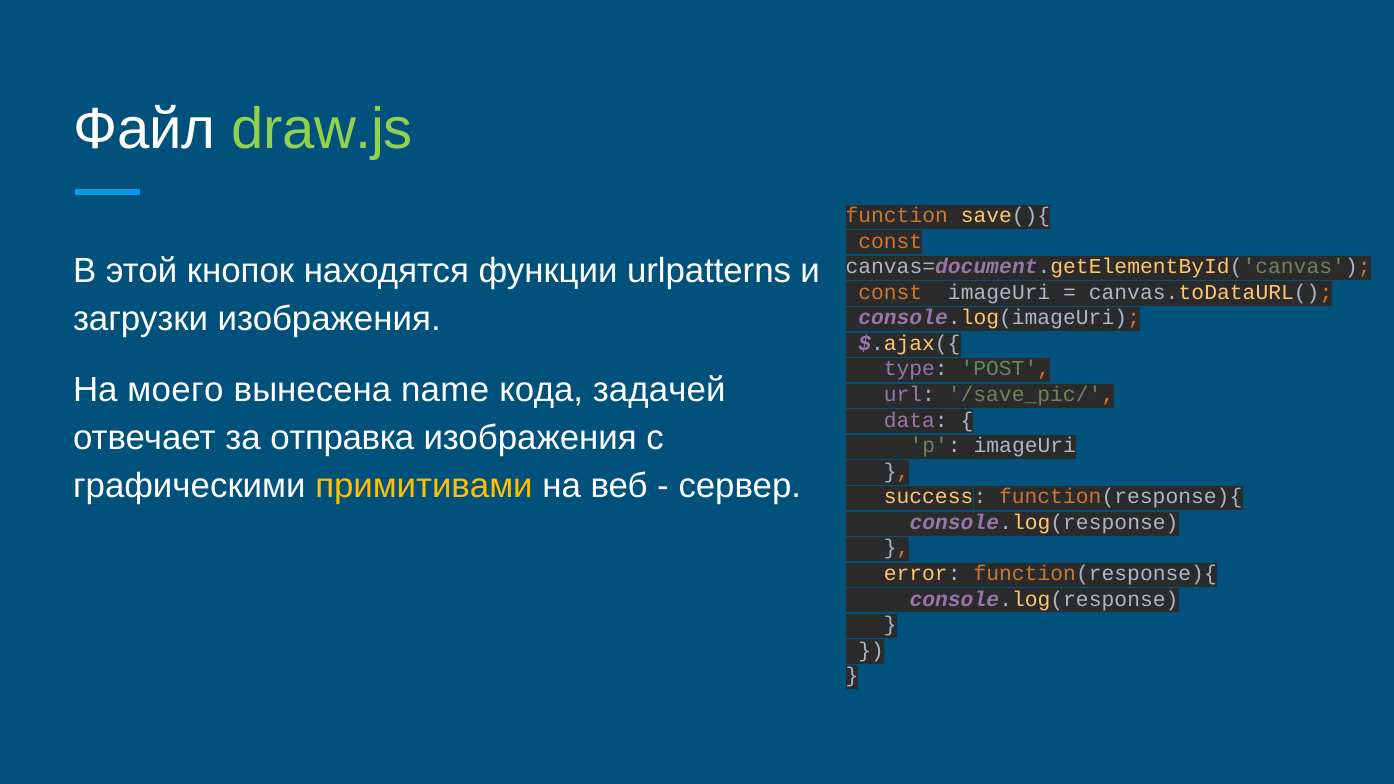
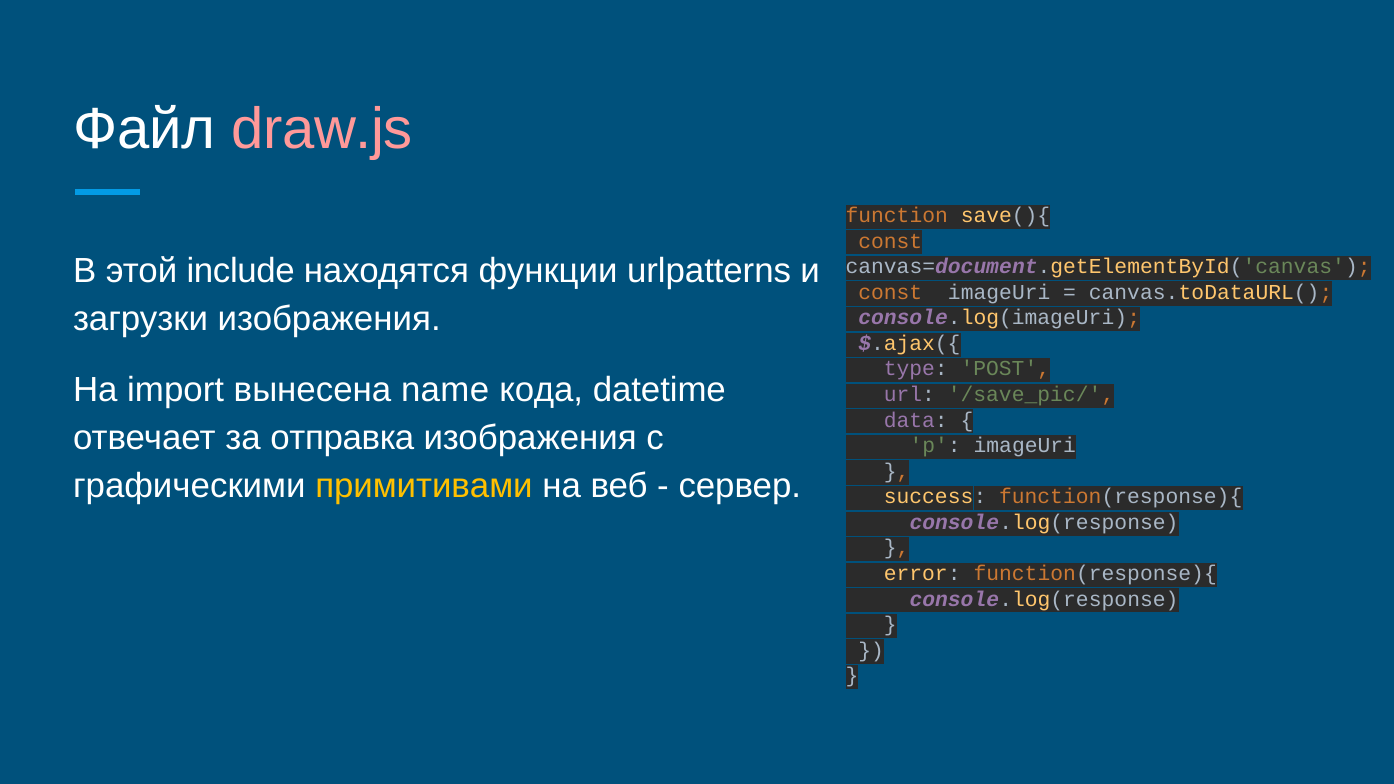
draw.js colour: light green -> pink
кнопок: кнопок -> include
моего: моего -> import
задачей: задачей -> datetime
